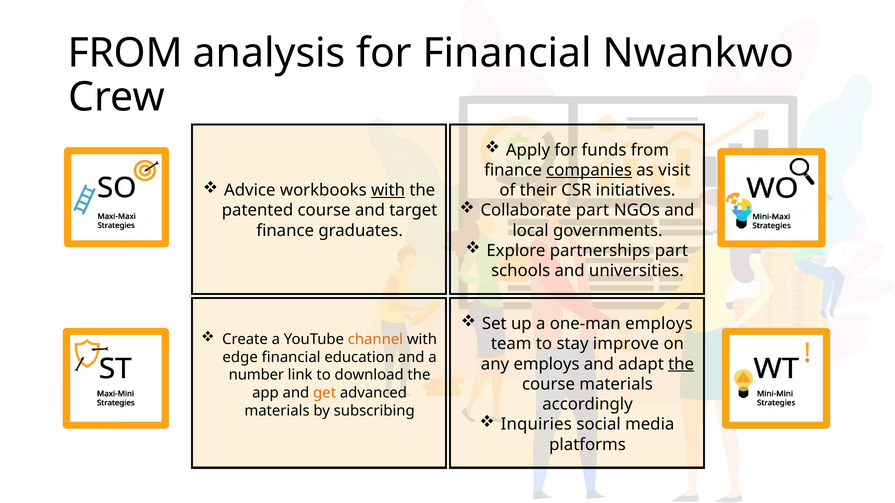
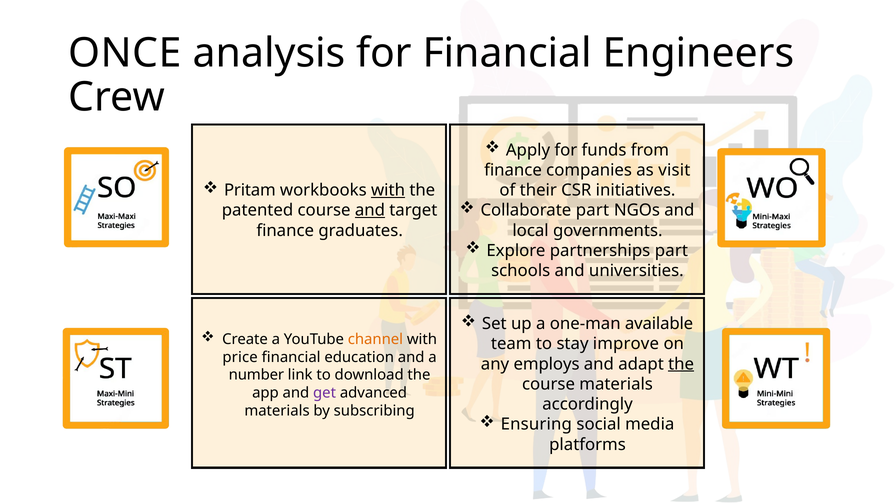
FROM at (125, 53): FROM -> ONCE
Nwankwo: Nwankwo -> Engineers
companies underline: present -> none
Advice: Advice -> Pritam
and at (370, 211) underline: none -> present
one-man employs: employs -> available
edge: edge -> price
get colour: orange -> purple
Inquiries: Inquiries -> Ensuring
